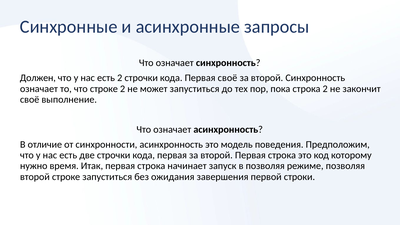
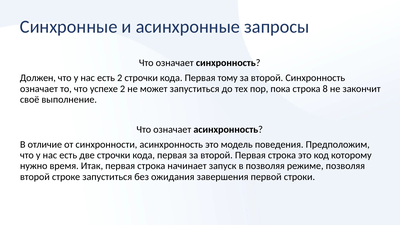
Первая своё: своё -> тому
что строке: строке -> успехе
строка 2: 2 -> 8
